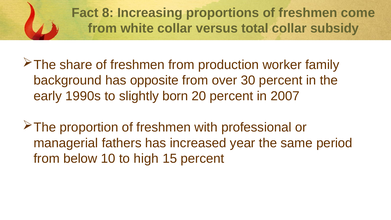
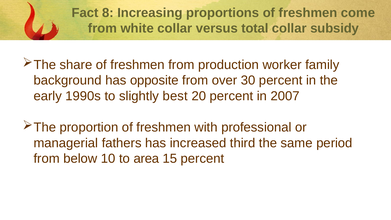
born: born -> best
year: year -> third
high: high -> area
